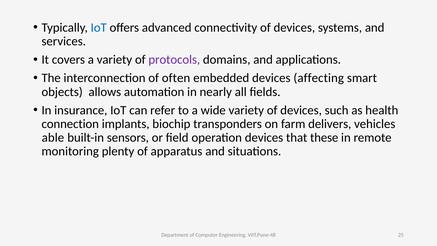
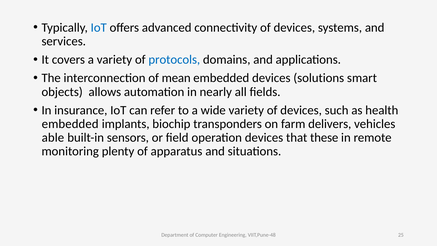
protocols colour: purple -> blue
often: often -> mean
affecting: affecting -> solutions
connection at (70, 124): connection -> embedded
